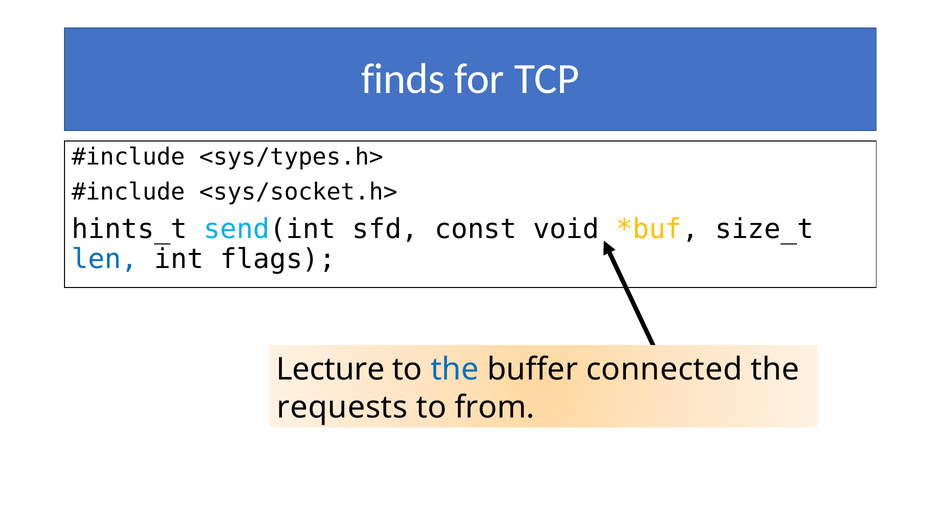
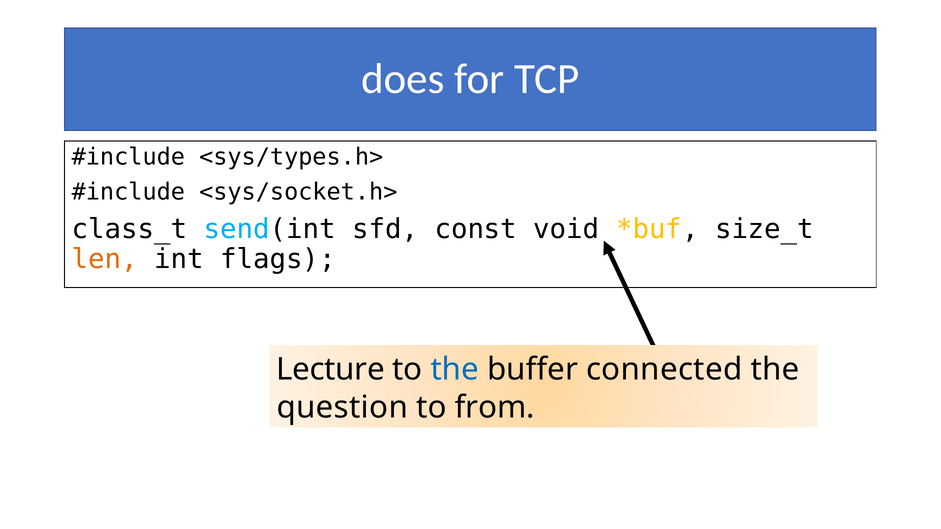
finds: finds -> does
hints_t: hints_t -> class_t
len colour: blue -> orange
requests: requests -> question
